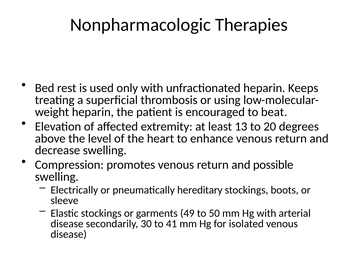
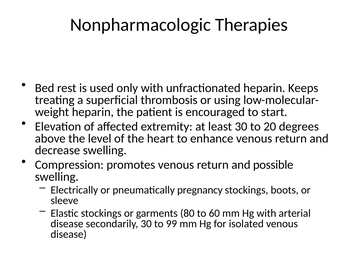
beat: beat -> start
least 13: 13 -> 30
hereditary: hereditary -> pregnancy
49: 49 -> 80
50: 50 -> 60
41: 41 -> 99
